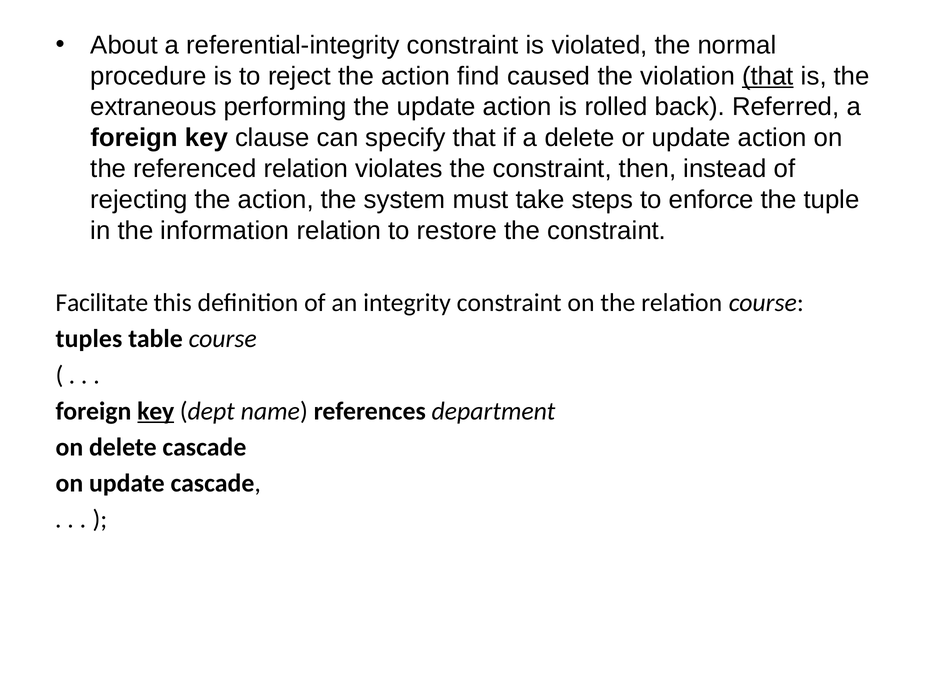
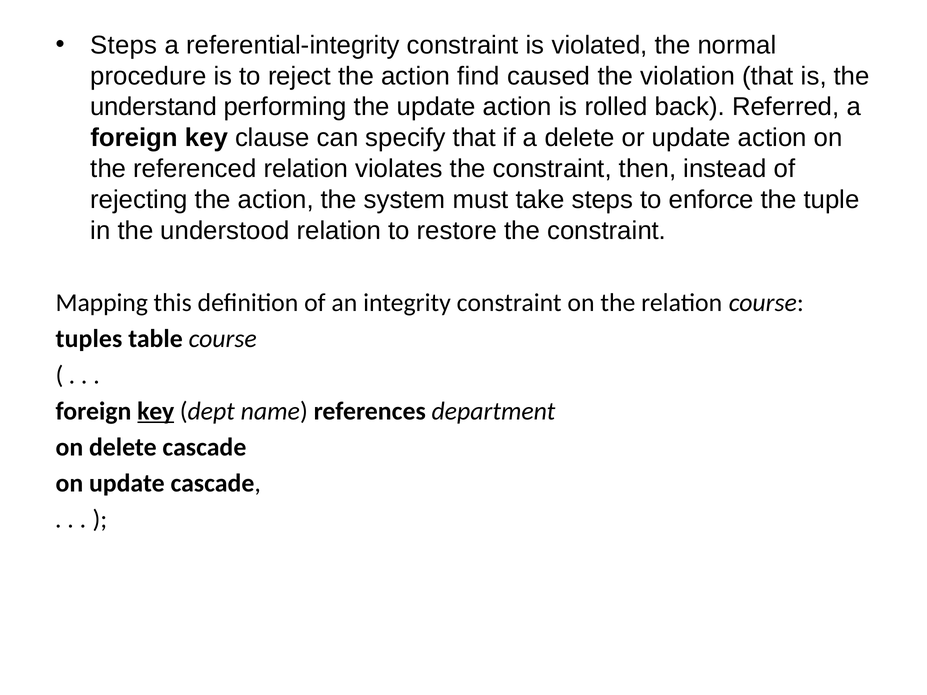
About at (124, 45): About -> Steps
that at (768, 76) underline: present -> none
extraneous: extraneous -> understand
information: information -> understood
Facilitate: Facilitate -> Mapping
